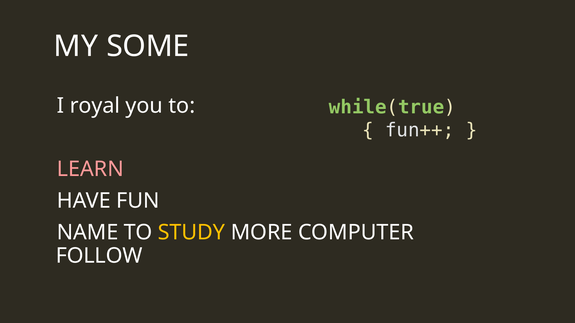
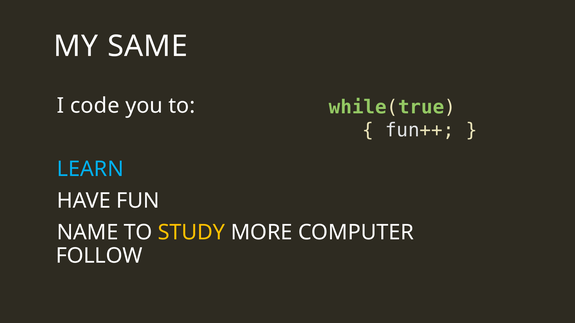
SOME: SOME -> SAME
royal: royal -> code
LEARN colour: pink -> light blue
